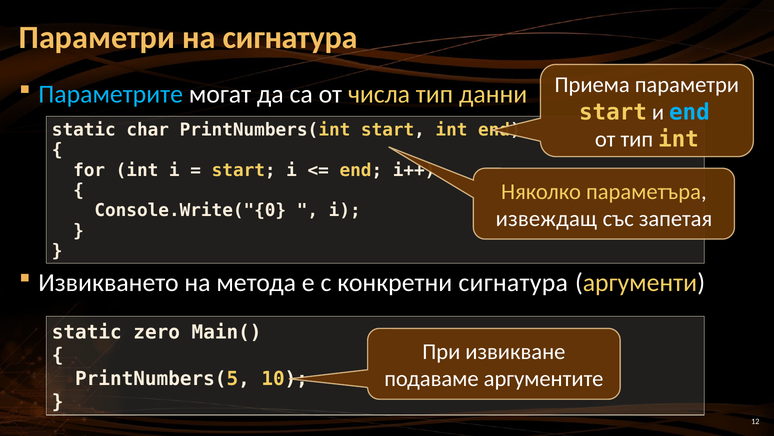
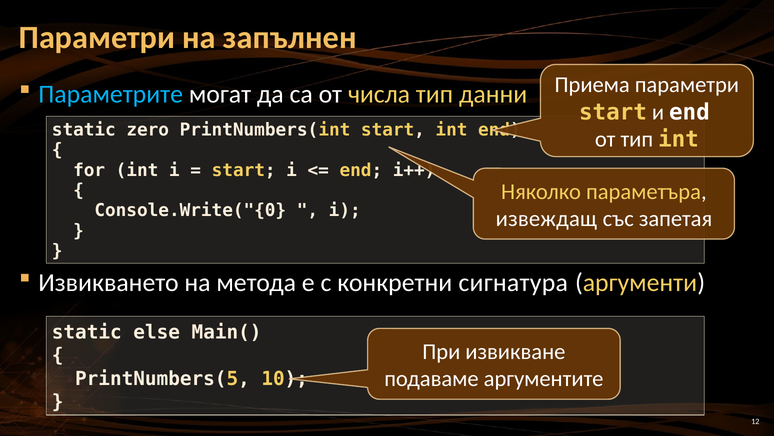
на сигнатура: сигнатура -> запълнен
end at (689, 112) colour: light blue -> white
char: char -> zero
zero: zero -> else
